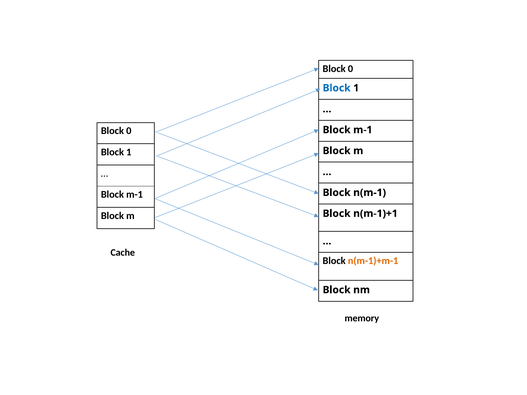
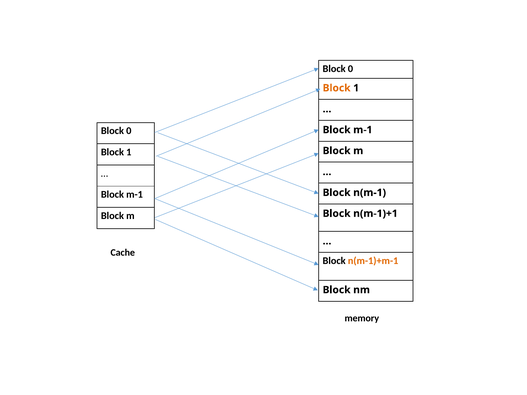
Block at (337, 88) colour: blue -> orange
